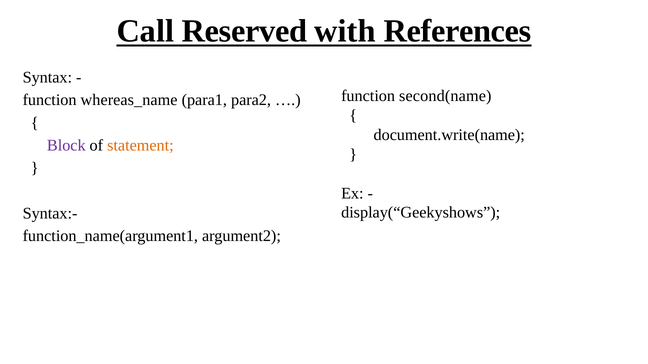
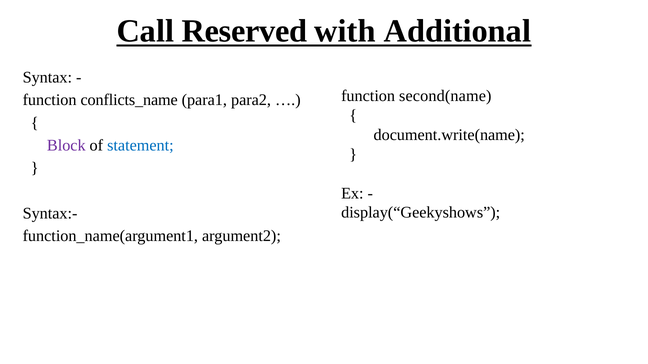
References: References -> Additional
whereas_name: whereas_name -> conflicts_name
statement colour: orange -> blue
